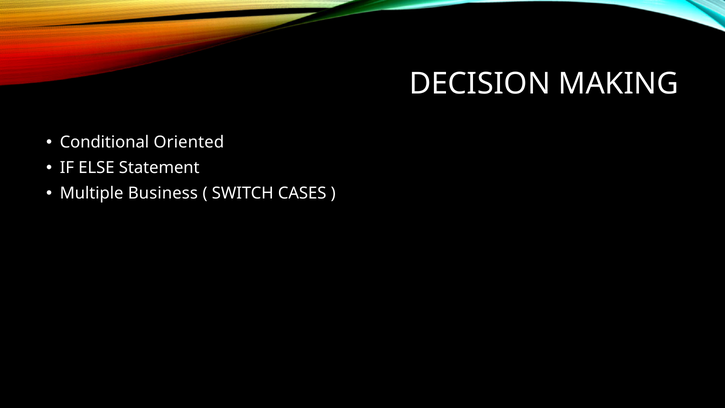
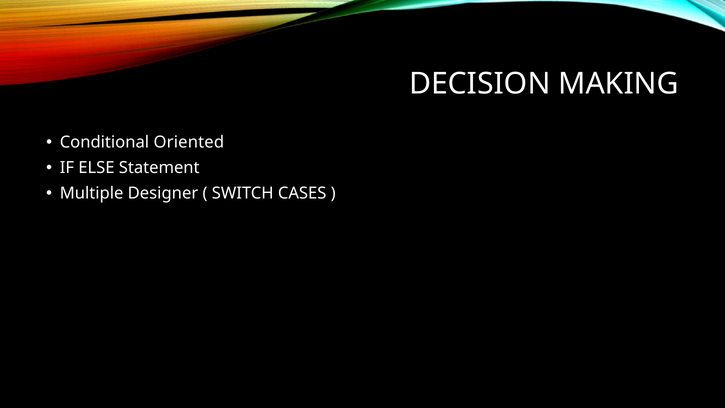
Business: Business -> Designer
